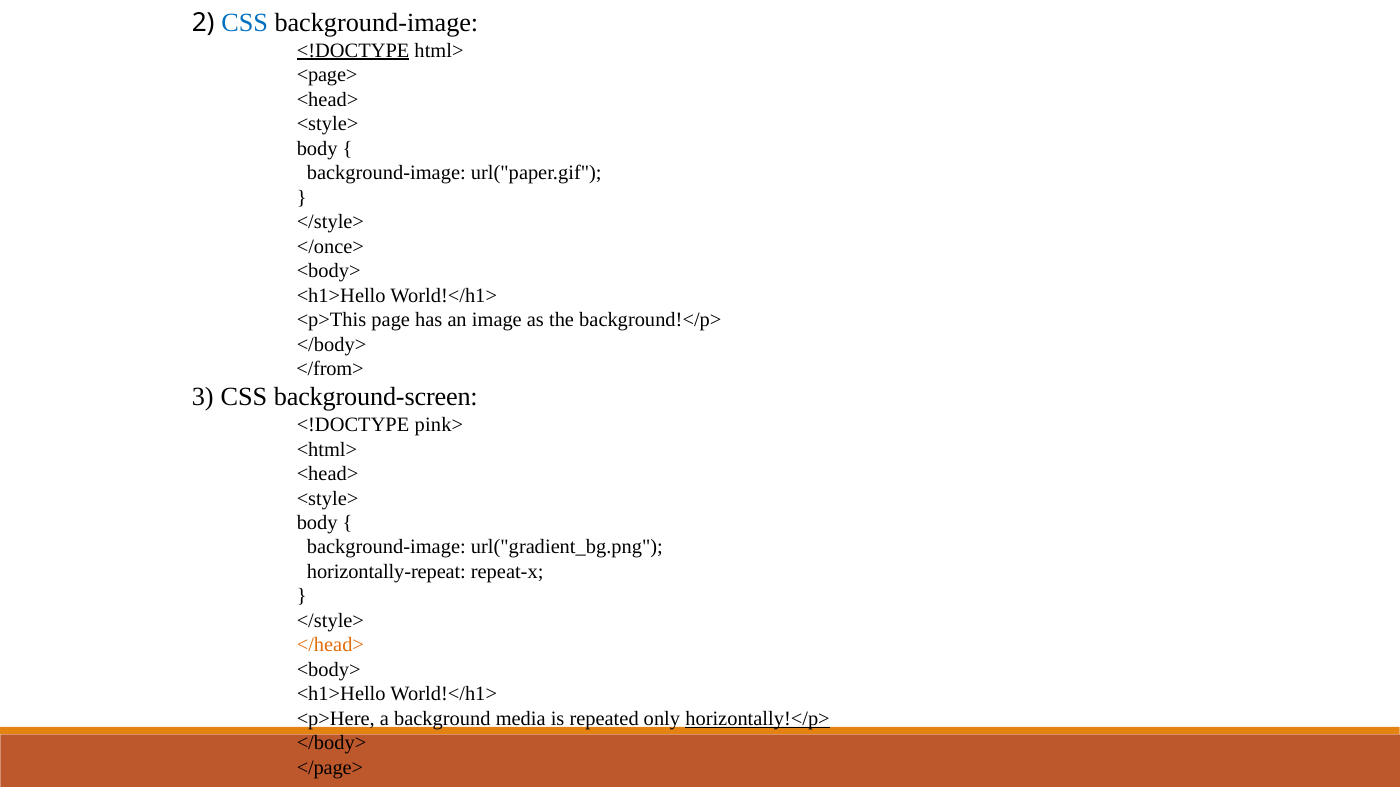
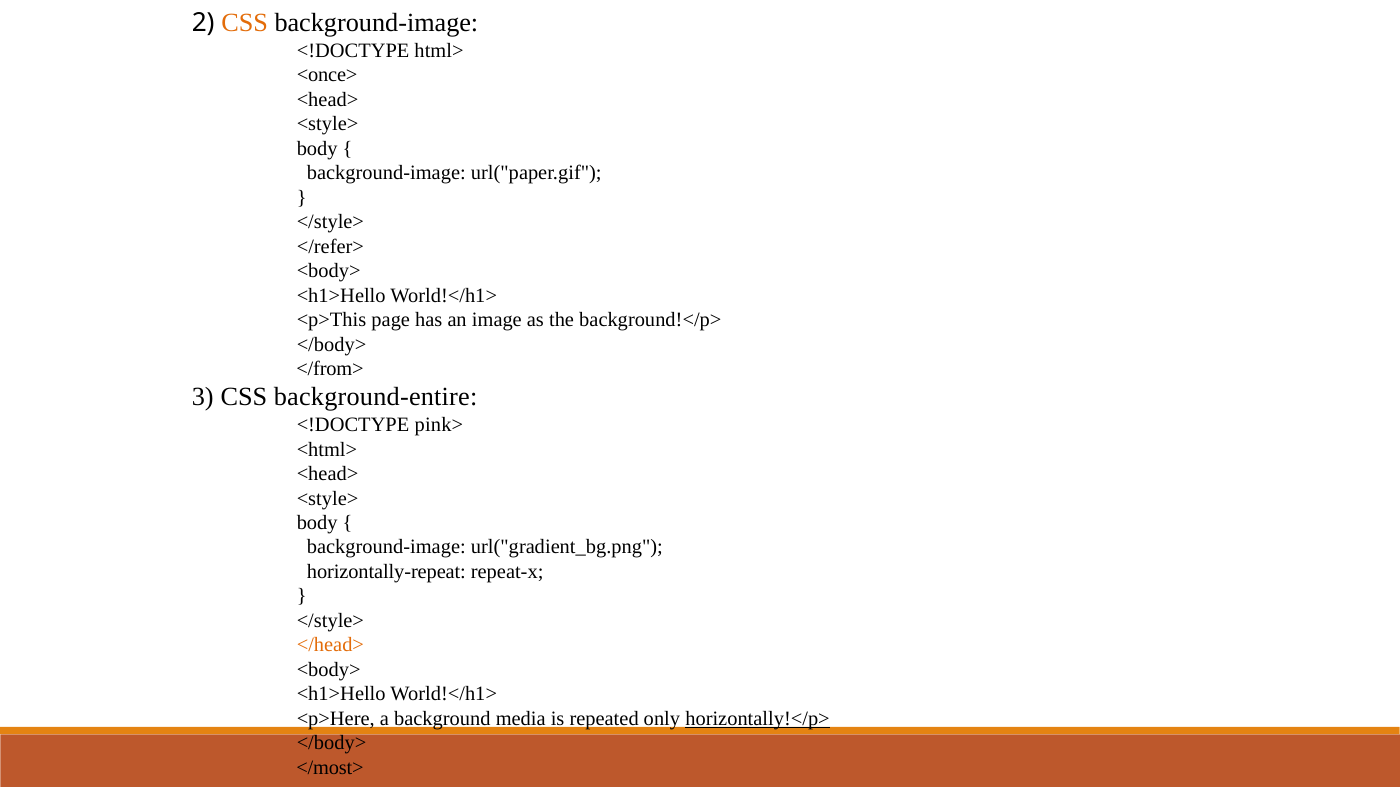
CSS at (245, 23) colour: blue -> orange
<!DOCTYPE at (353, 50) underline: present -> none
<page>: <page> -> <once>
</once>: </once> -> </refer>
background-screen: background-screen -> background-entire
</page>: </page> -> </most>
